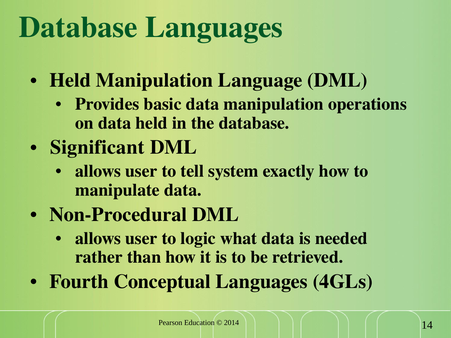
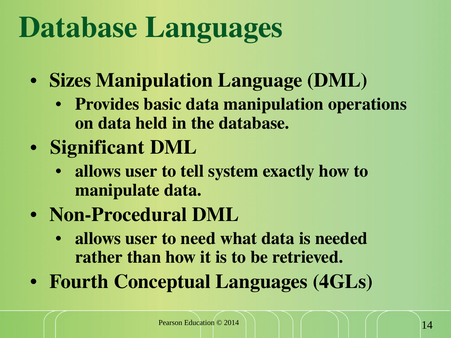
Held at (70, 80): Held -> Sizes
logic: logic -> need
